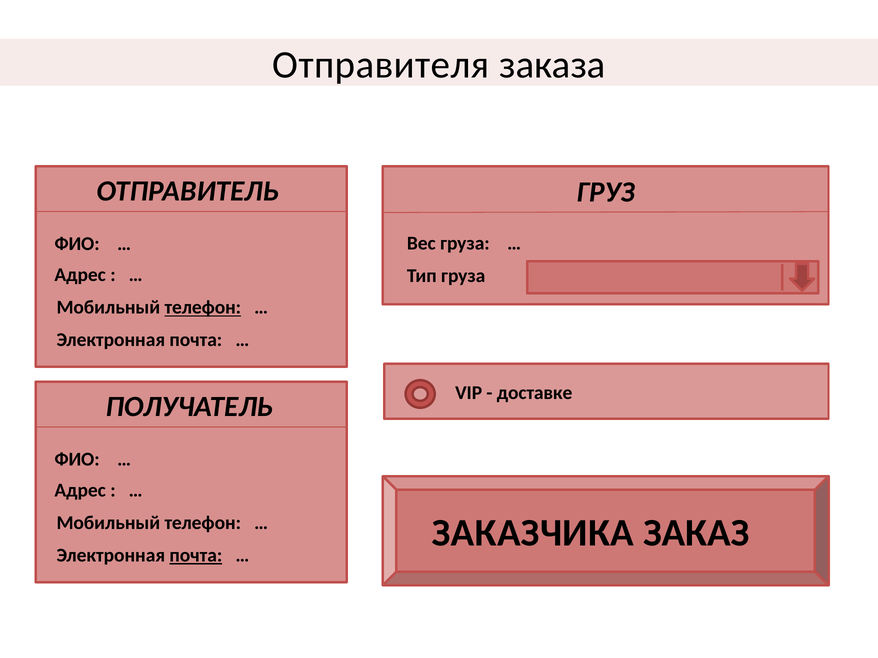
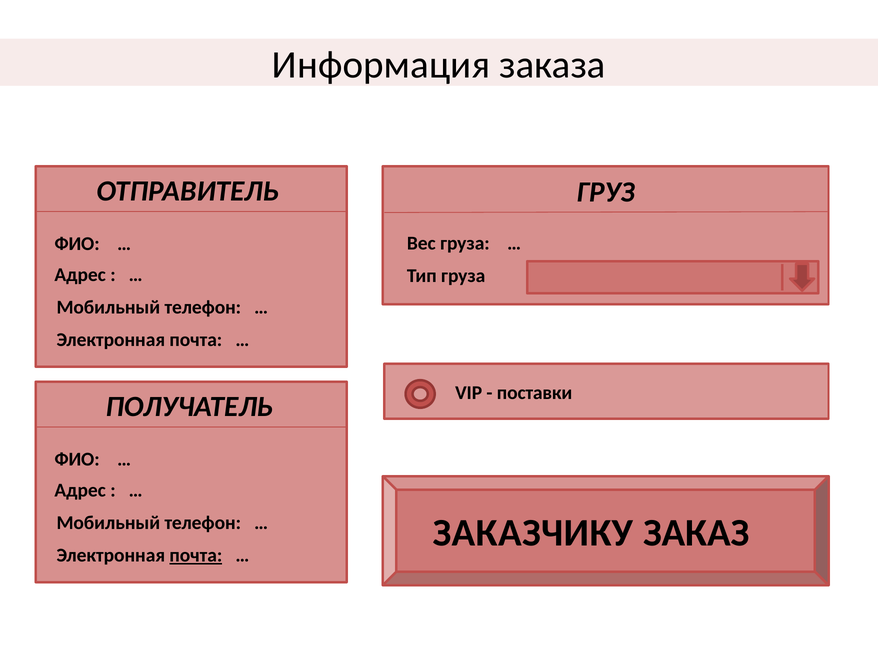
Отправителя: Отправителя -> Информация
телефон at (203, 308) underline: present -> none
доставке: доставке -> поставки
ЗАКАЗЧИКА: ЗАКАЗЧИКА -> ЗАКАЗЧИКУ
